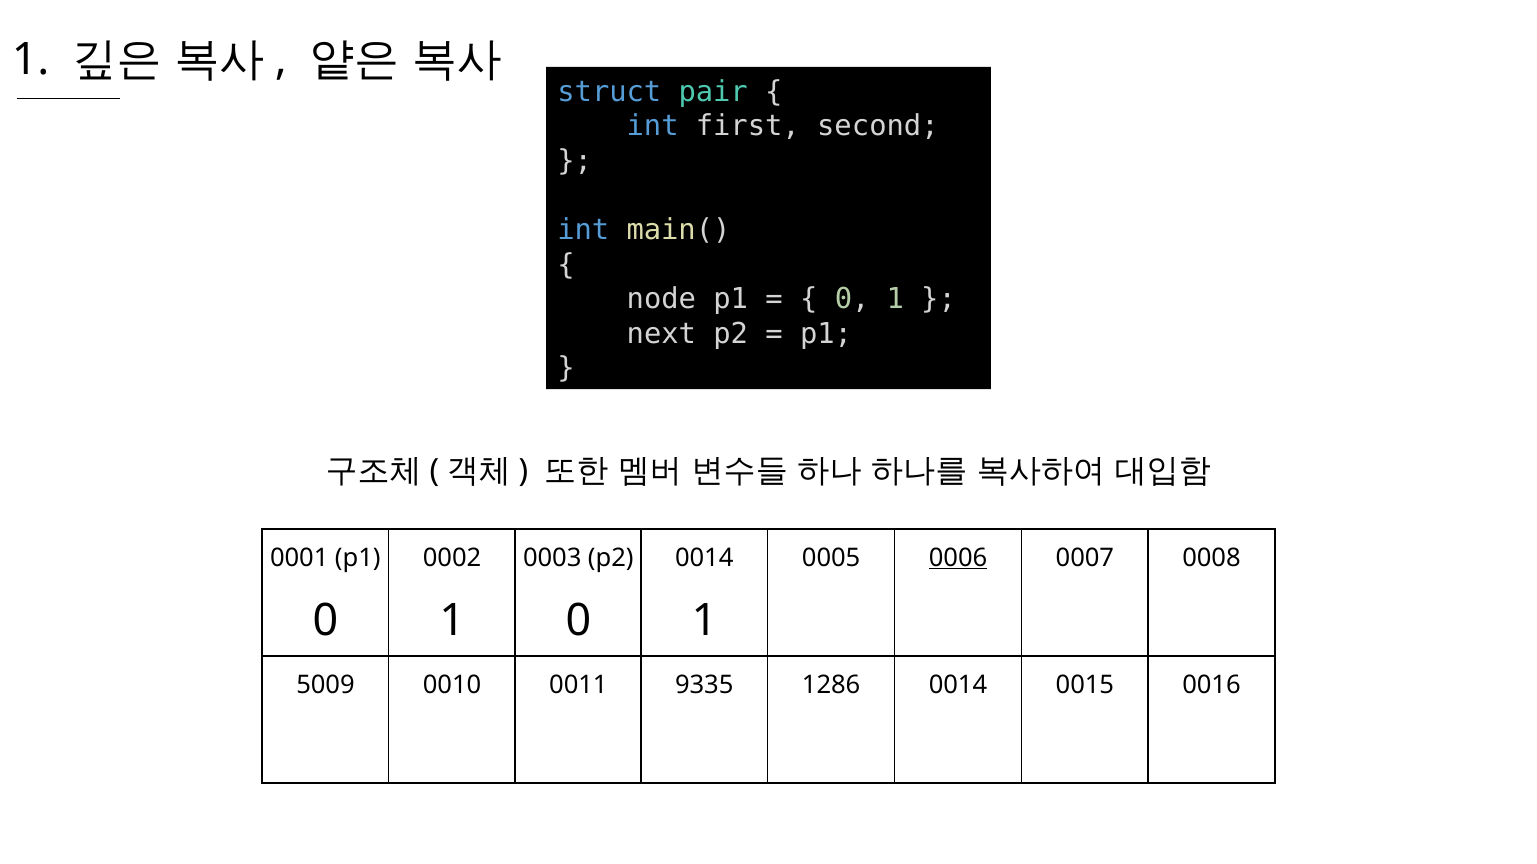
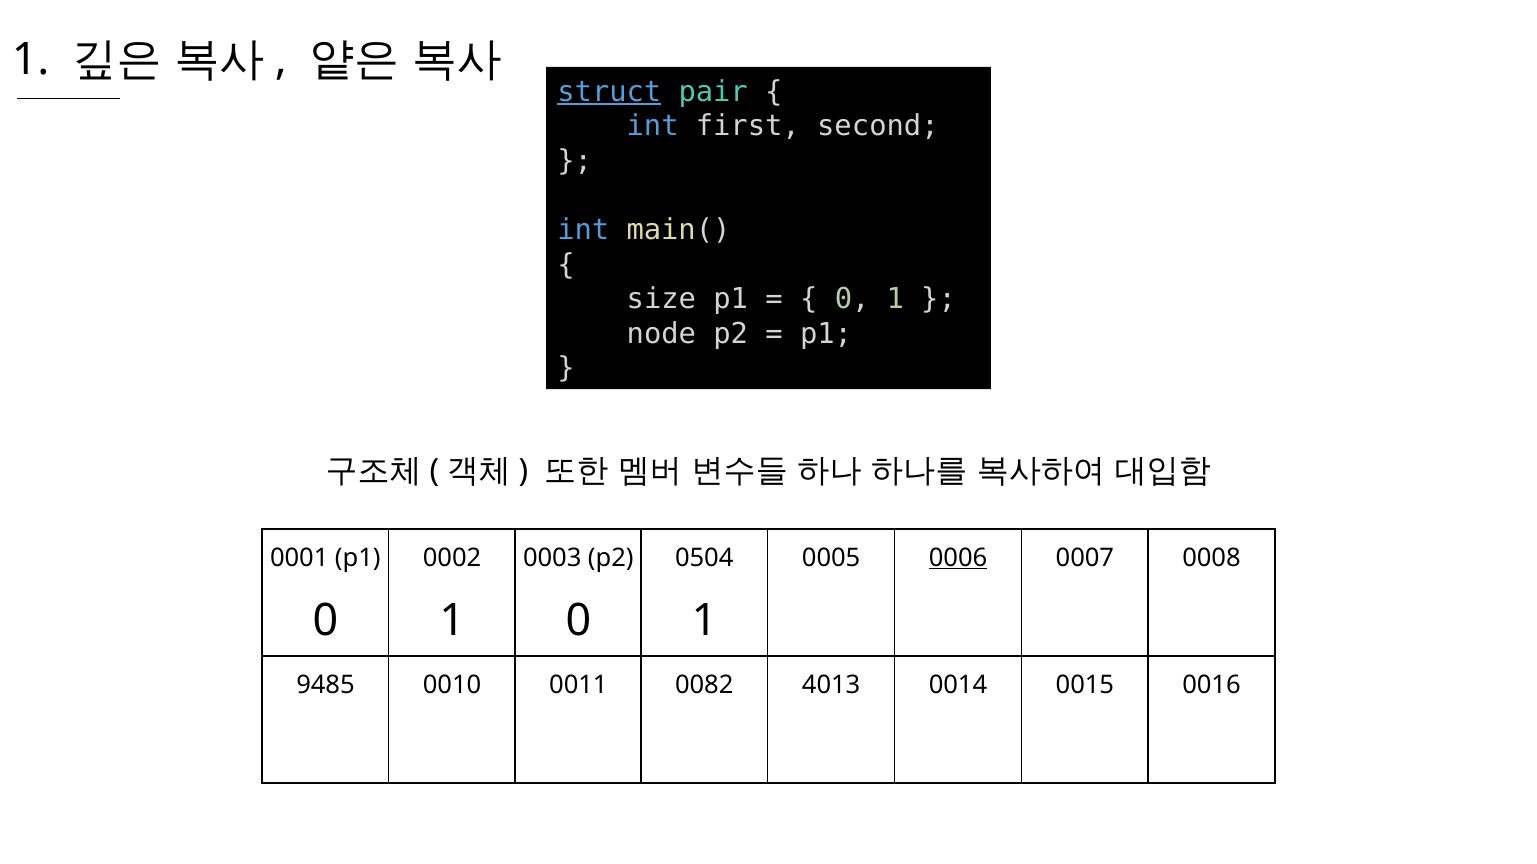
struct underline: none -> present
node: node -> size
next: next -> node
0014 at (704, 558): 0014 -> 0504
5009: 5009 -> 9485
9335: 9335 -> 0082
1286: 1286 -> 4013
